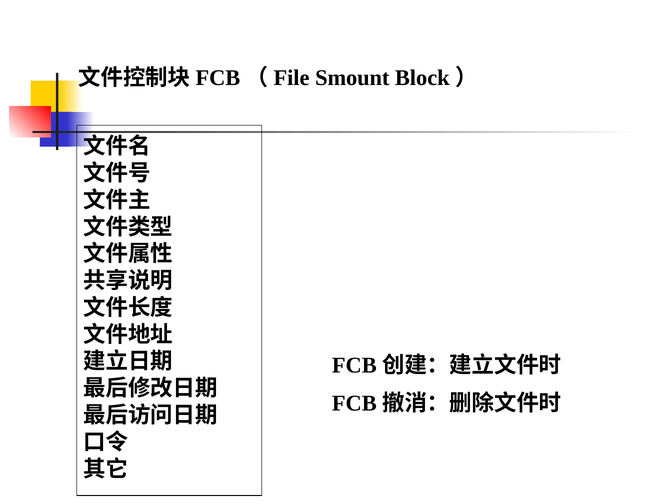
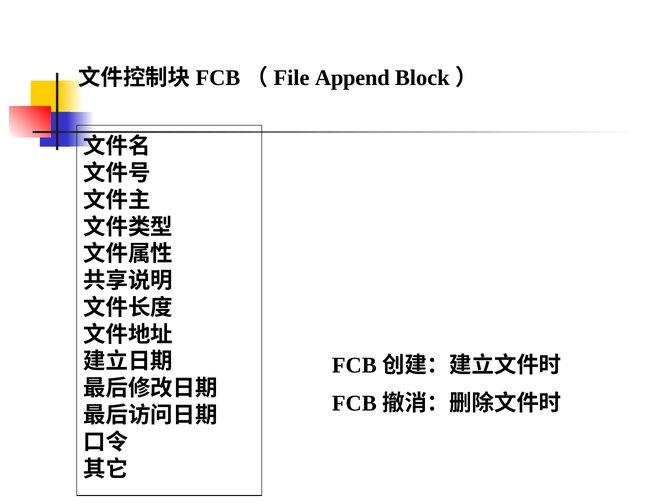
Smount: Smount -> Append
